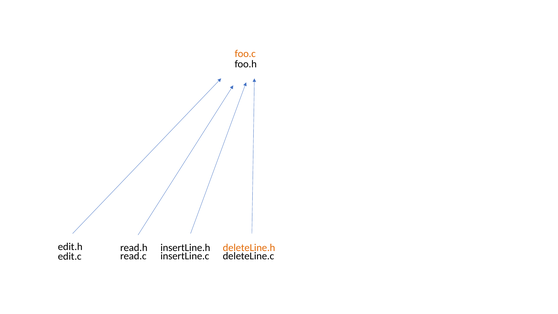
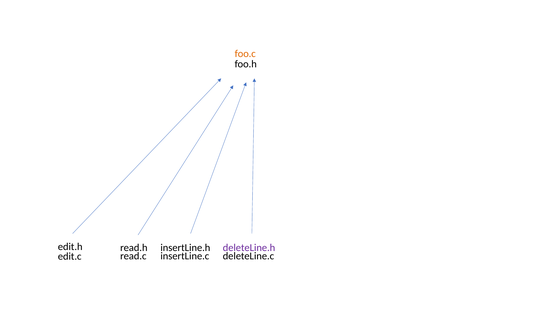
deleteLine.h colour: orange -> purple
